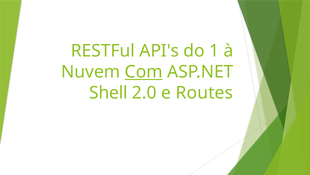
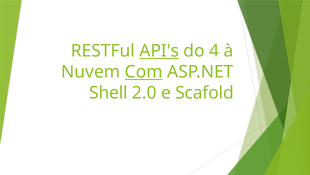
API's underline: none -> present
1: 1 -> 4
Routes: Routes -> Scafold
